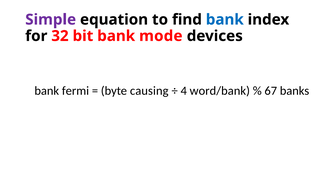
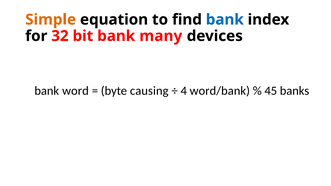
Simple colour: purple -> orange
mode: mode -> many
fermi: fermi -> word
67: 67 -> 45
